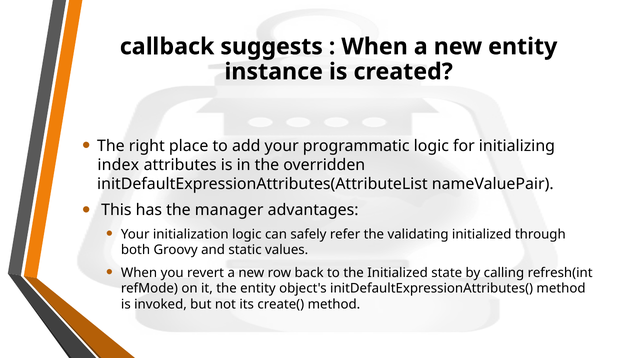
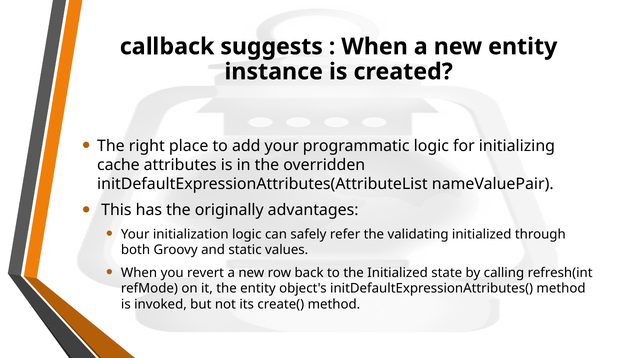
index: index -> cache
manager: manager -> originally
